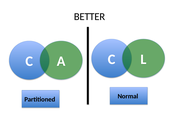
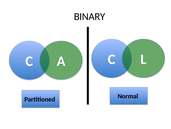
BETTER: BETTER -> BINARY
